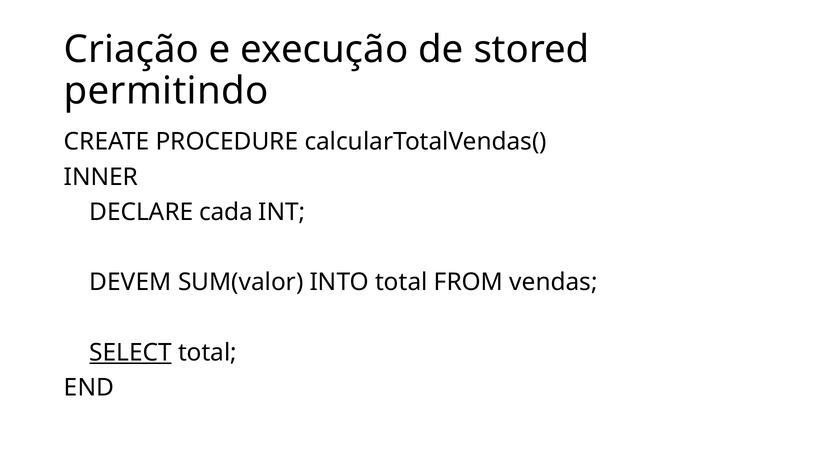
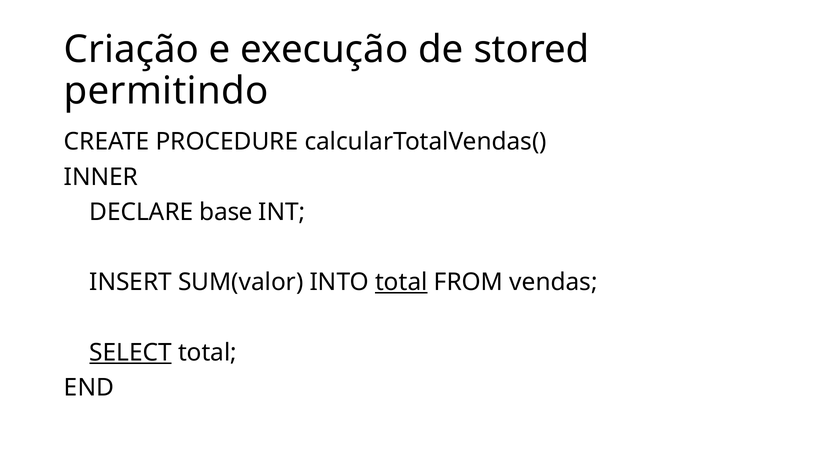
cada: cada -> base
DEVEM: DEVEM -> INSERT
total at (401, 282) underline: none -> present
